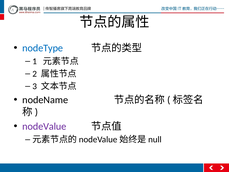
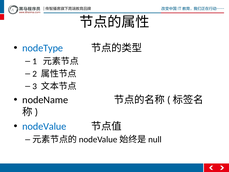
nodeValue colour: purple -> blue
